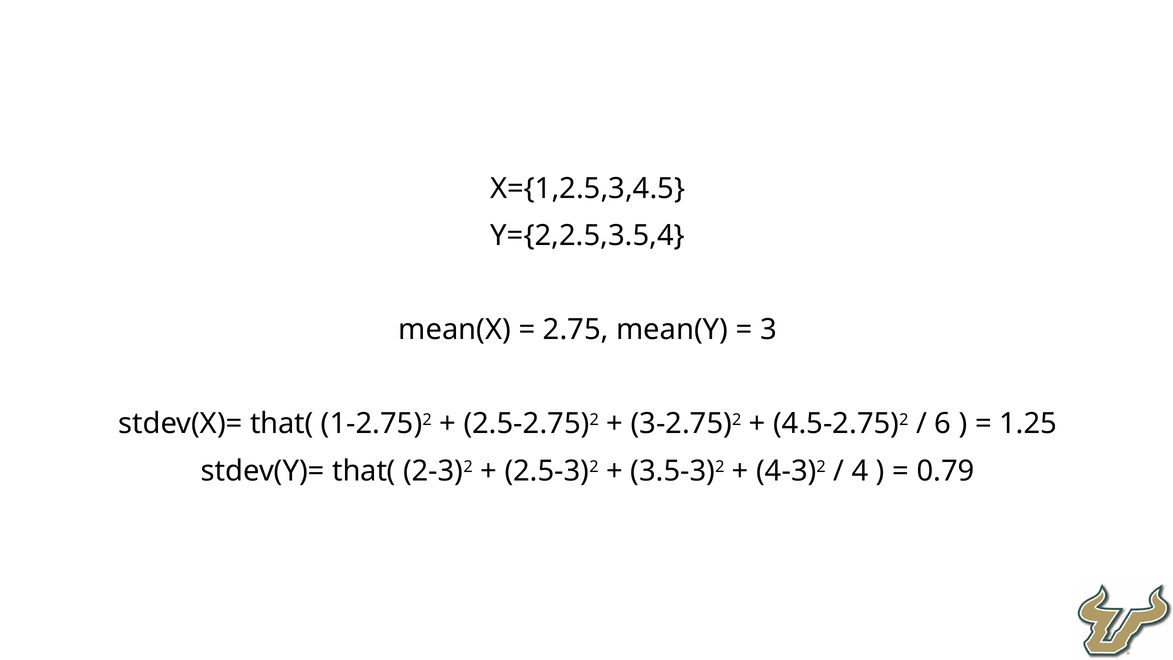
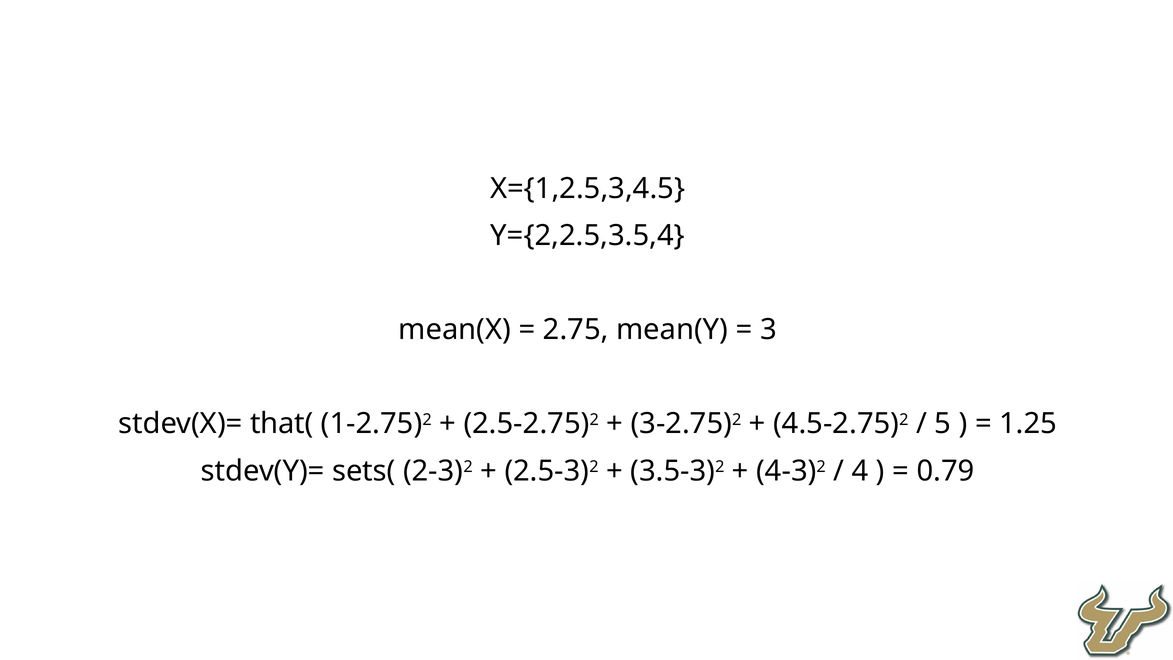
6: 6 -> 5
stdev(Y)= that(: that( -> sets(
